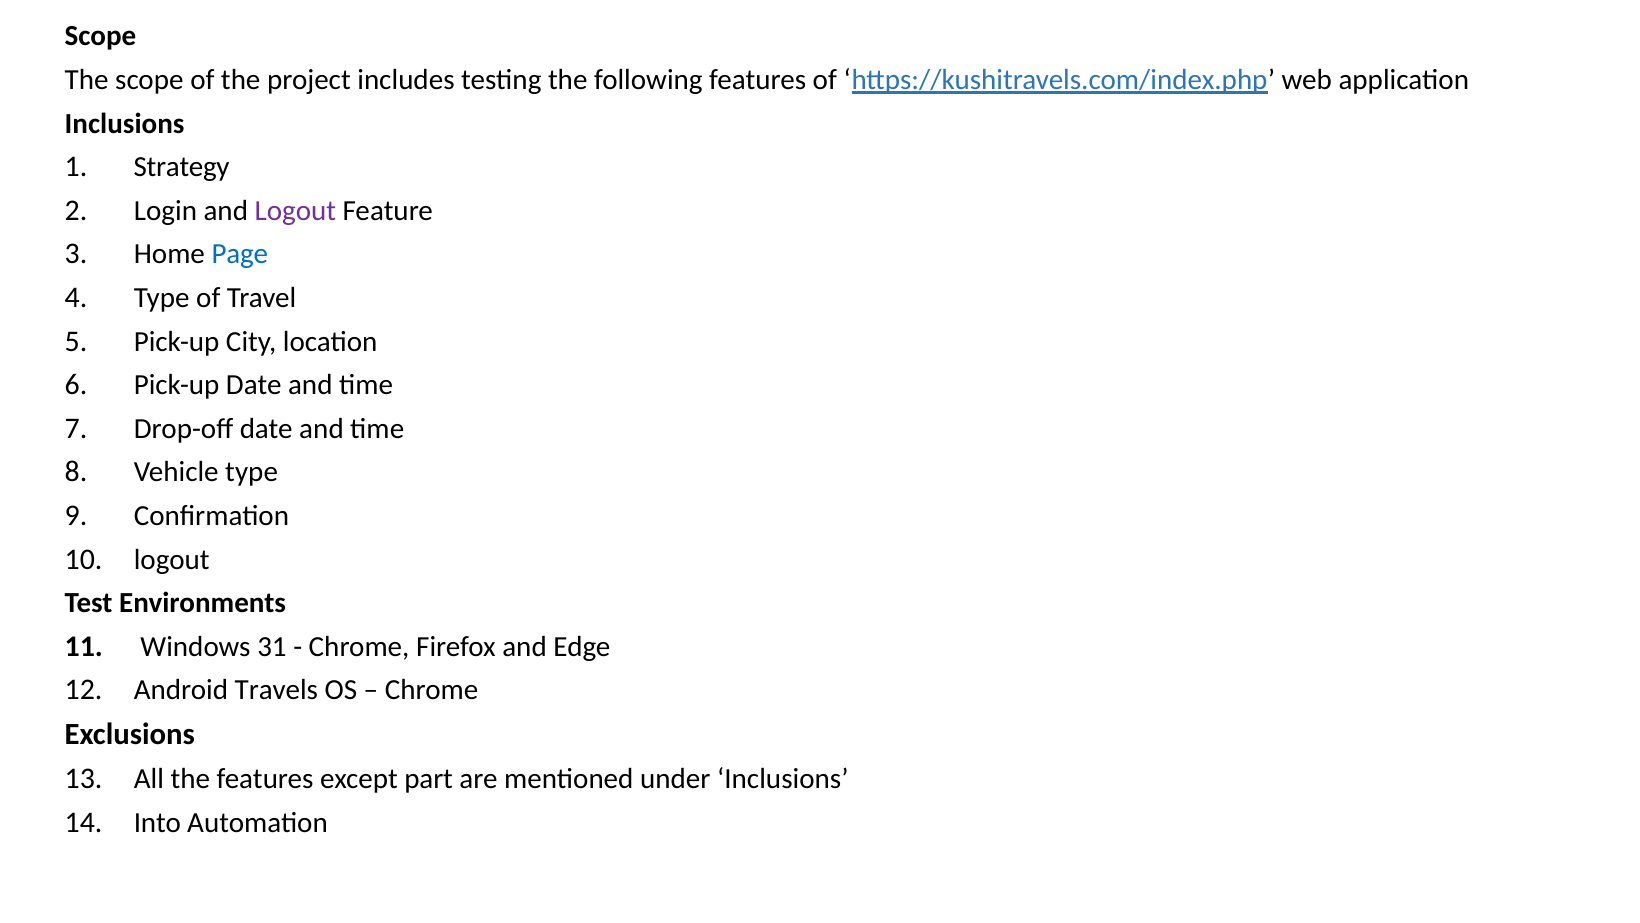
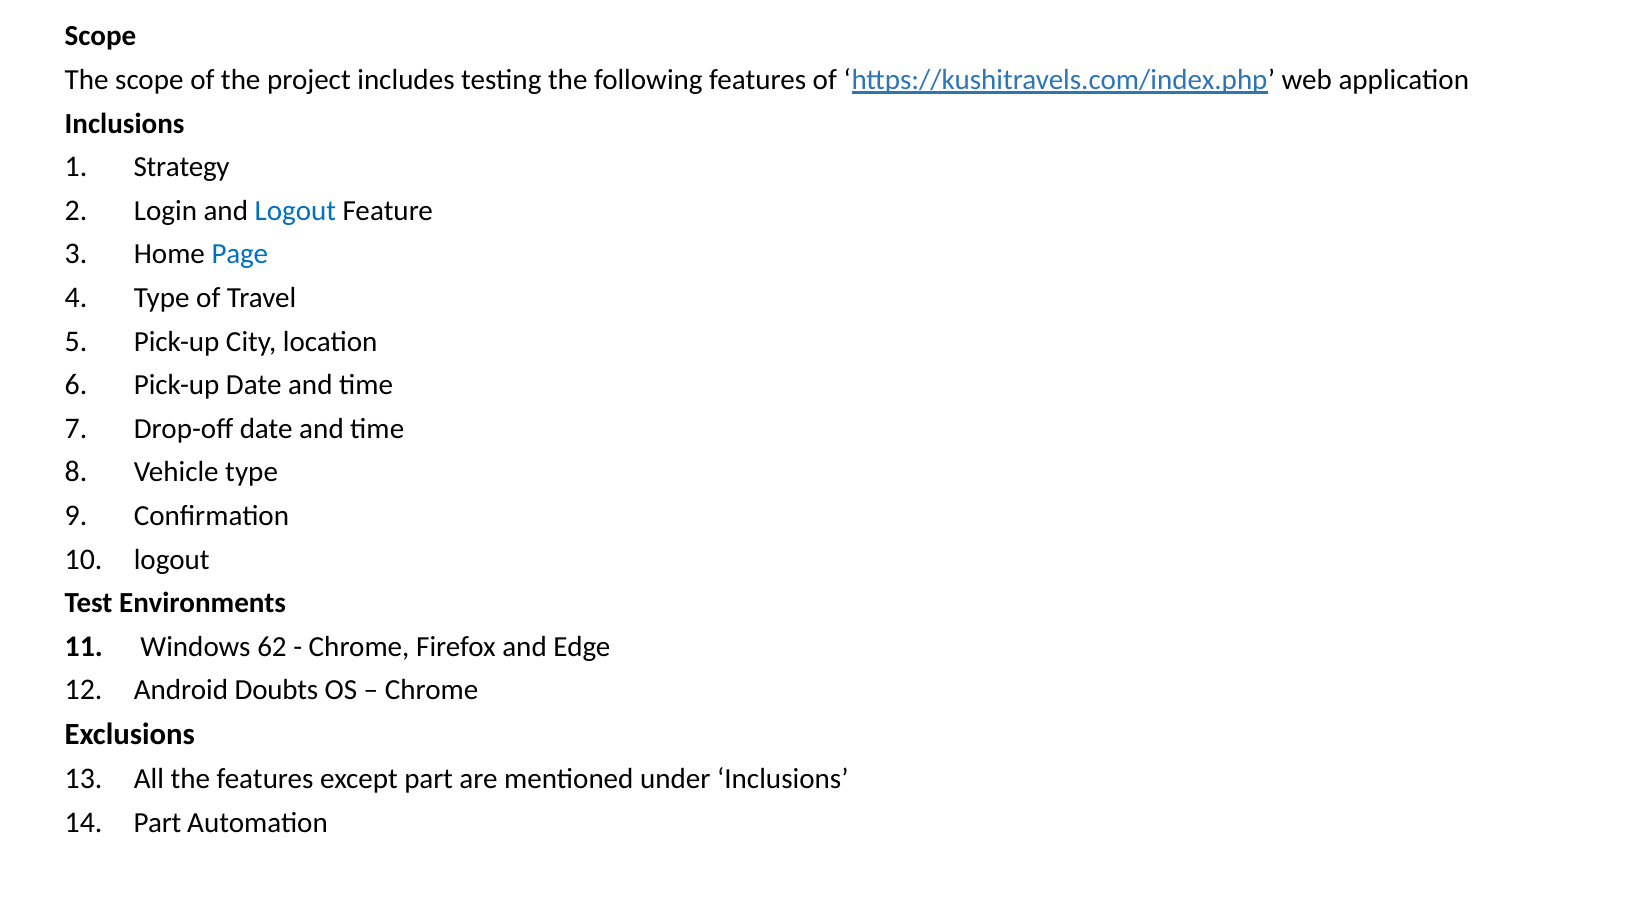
Logout at (295, 211) colour: purple -> blue
31: 31 -> 62
Travels: Travels -> Doubts
Into at (157, 822): Into -> Part
